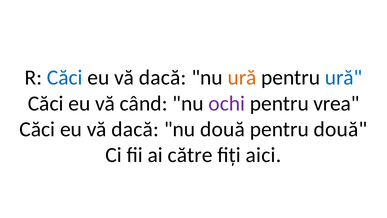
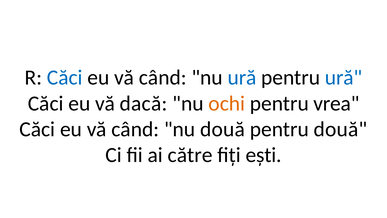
dacă at (163, 77): dacă -> când
ură at (242, 77) colour: orange -> blue
când: când -> dacă
ochi colour: purple -> orange
dacă at (135, 129): dacă -> când
aici: aici -> ești
